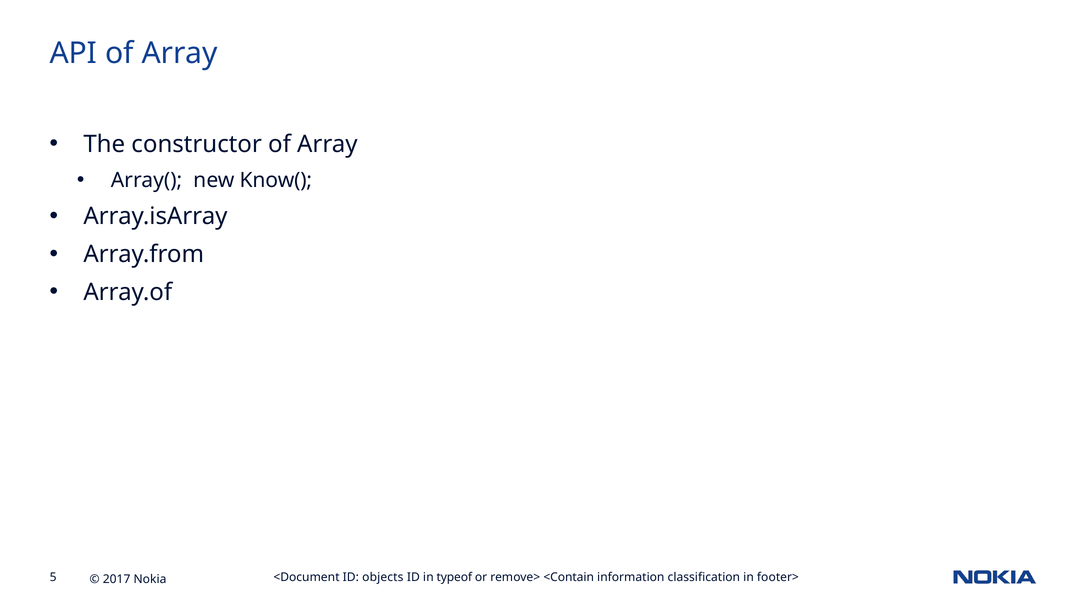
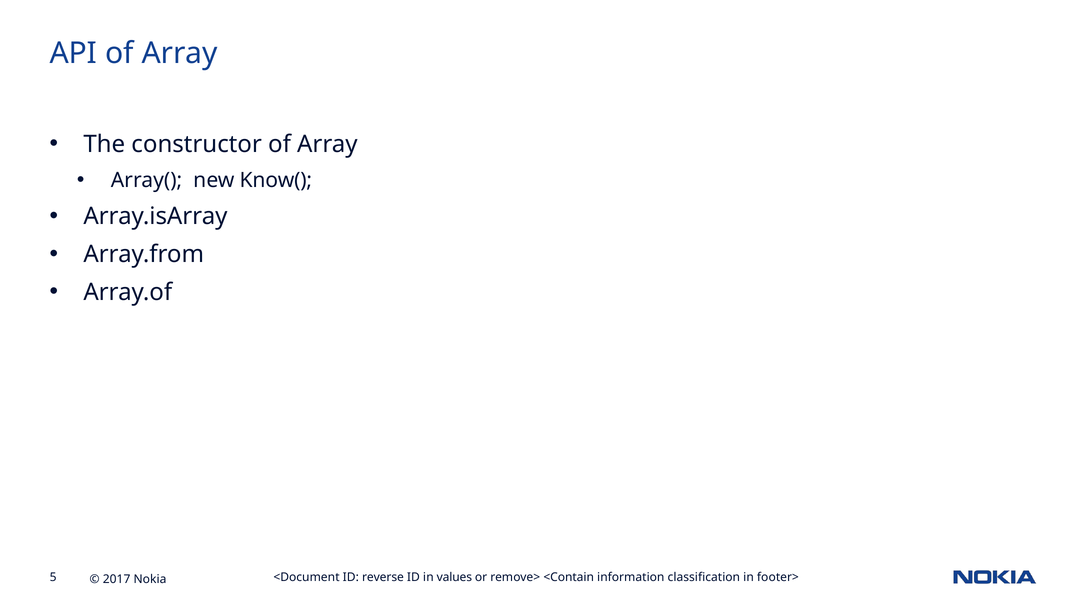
objects: objects -> reverse
typeof: typeof -> values
